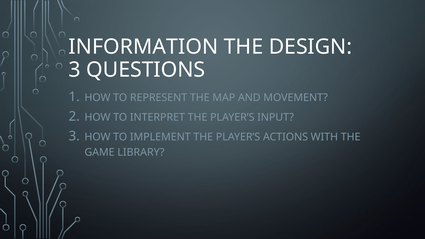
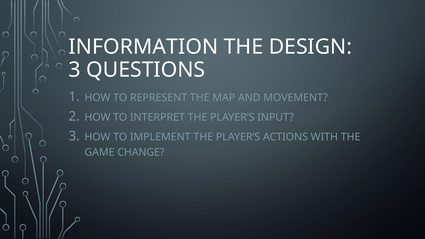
LIBRARY: LIBRARY -> CHANGE
